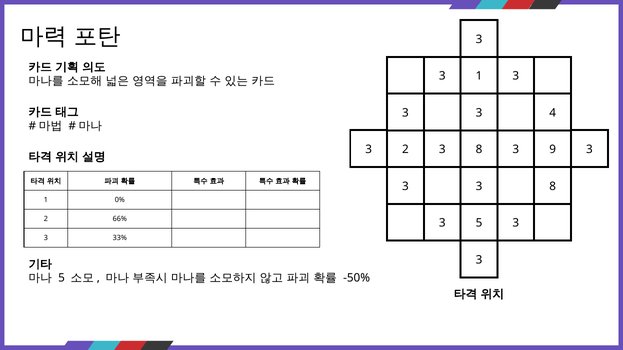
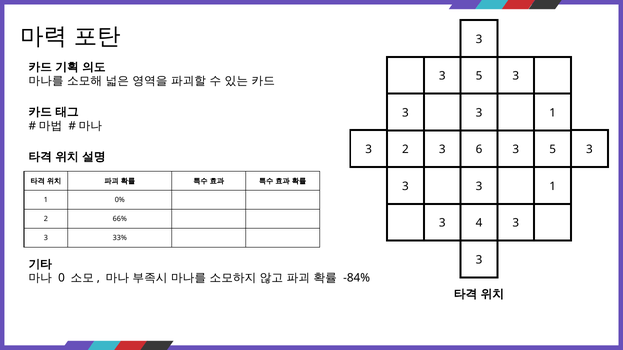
1 at (479, 76): 1 -> 5
4 at (553, 113): 4 -> 1
2 3 8: 8 -> 6
9 at (553, 150): 9 -> 5
8 at (553, 187): 8 -> 1
3 5: 5 -> 4
5 at (61, 278): 5 -> 0
-50%: -50% -> -84%
